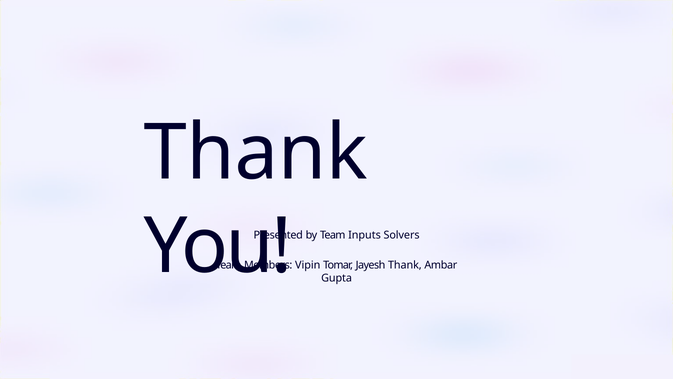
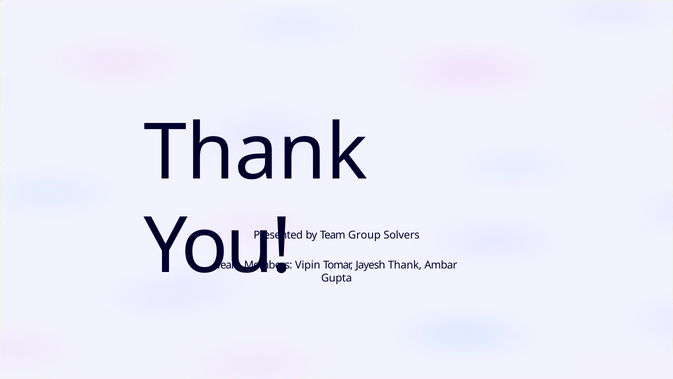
Inputs: Inputs -> Group
